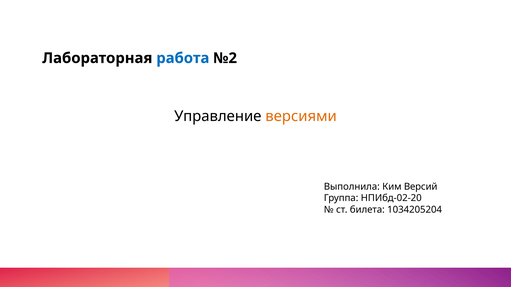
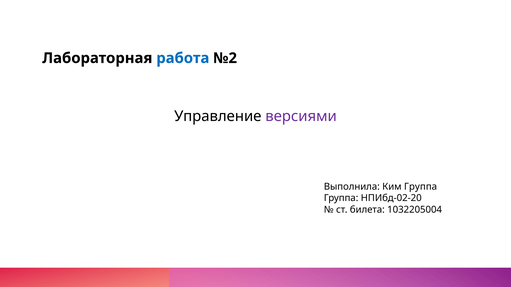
версиями colour: orange -> purple
Ким Версий: Версий -> Группа
1034205204: 1034205204 -> 1032205004
